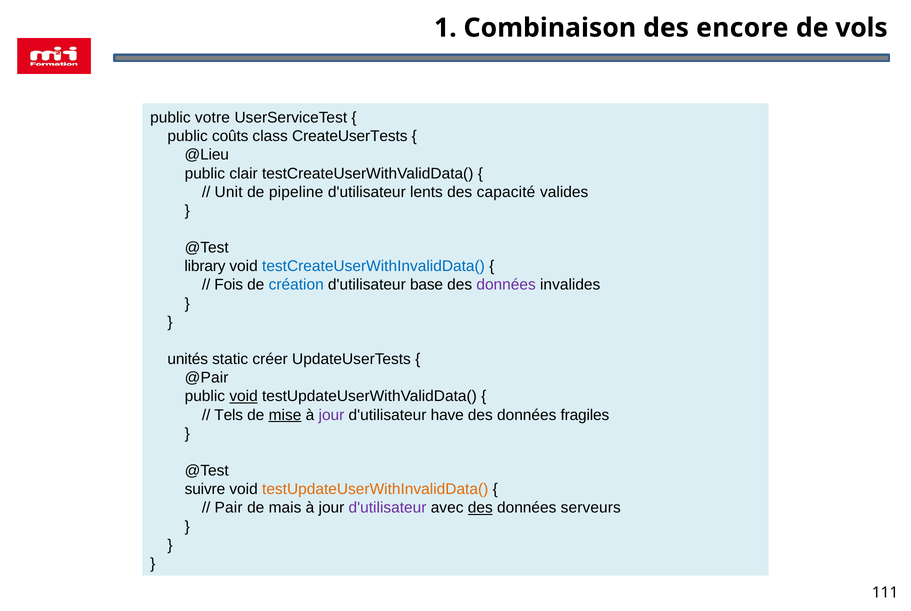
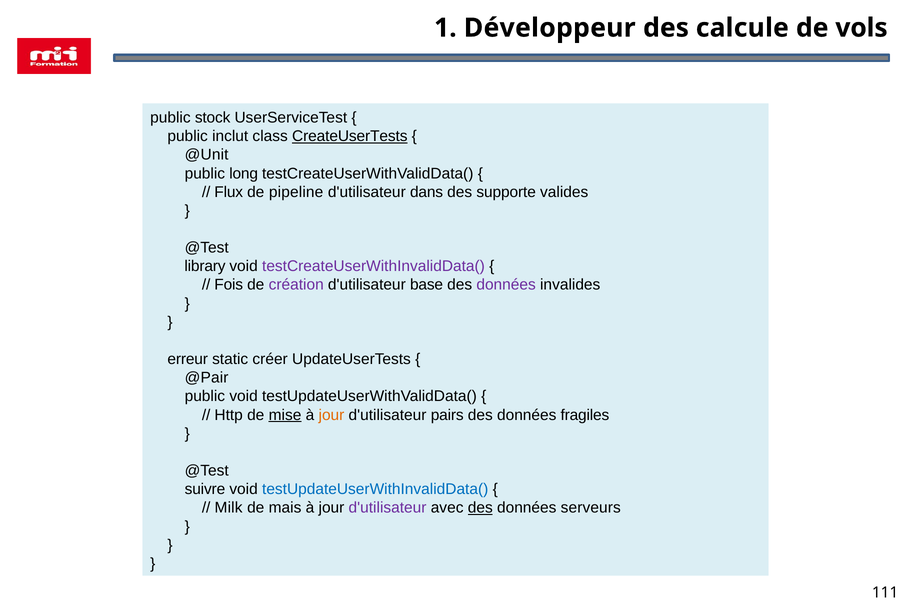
Combinaison: Combinaison -> Développeur
encore: encore -> calcule
votre: votre -> stock
coûts: coûts -> inclut
CreateUserTests underline: none -> present
@Lieu: @Lieu -> @Unit
clair: clair -> long
Unit: Unit -> Flux
lents: lents -> dans
capacité: capacité -> supporte
testCreateUserWithInvalidData( colour: blue -> purple
création colour: blue -> purple
unités: unités -> erreur
void at (244, 396) underline: present -> none
Tels: Tels -> Http
jour at (331, 415) colour: purple -> orange
have: have -> pairs
testUpdateUserWithInvalidData( colour: orange -> blue
Pair: Pair -> Milk
